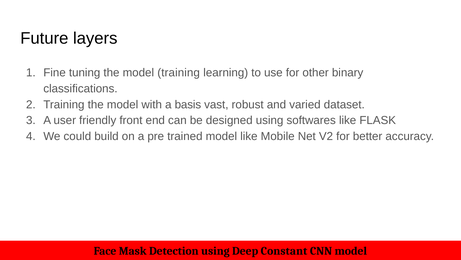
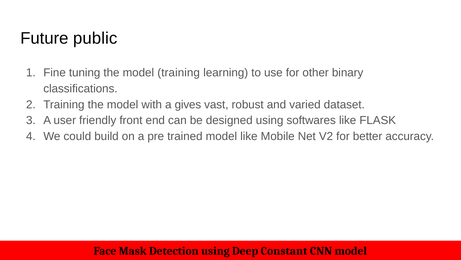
layers: layers -> public
basis: basis -> gives
